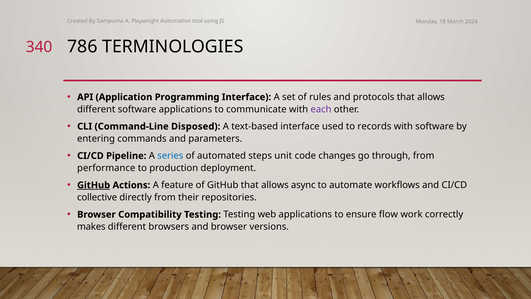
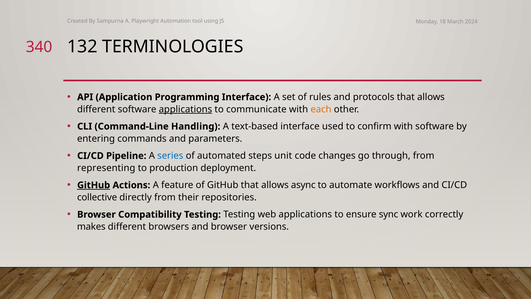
786: 786 -> 132
applications at (185, 109) underline: none -> present
each colour: purple -> orange
Disposed: Disposed -> Handling
records: records -> confirm
performance: performance -> representing
flow: flow -> sync
